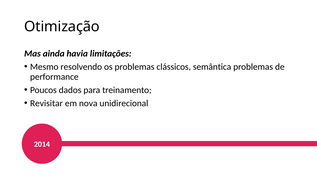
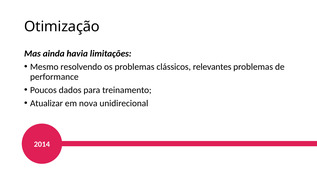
semântica: semântica -> relevantes
Revisitar: Revisitar -> Atualizar
